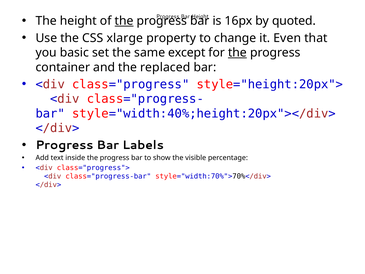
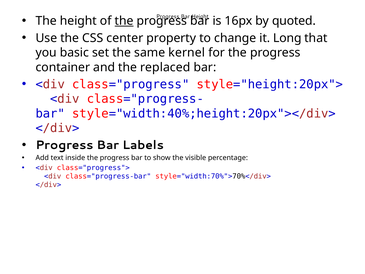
xlarge: xlarge -> center
Even: Even -> Long
except: except -> kernel
the at (237, 53) underline: present -> none
